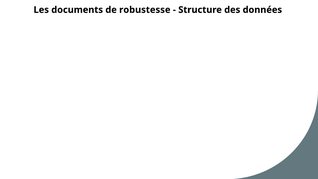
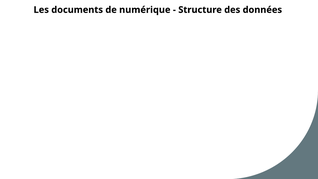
robustesse: robustesse -> numérique
